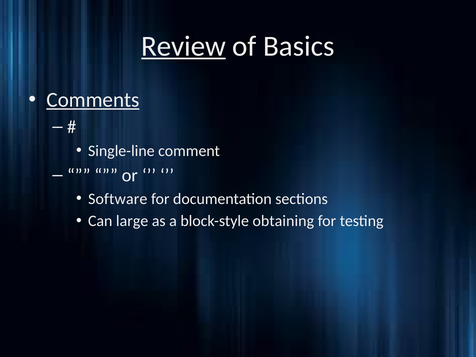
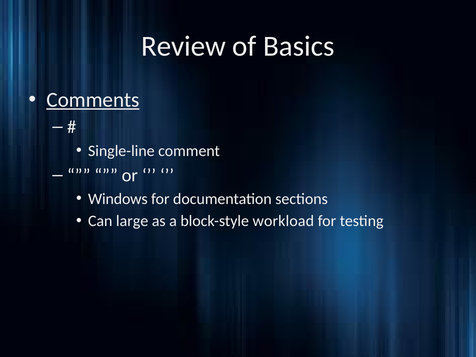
Review underline: present -> none
Software: Software -> Windows
obtaining: obtaining -> workload
